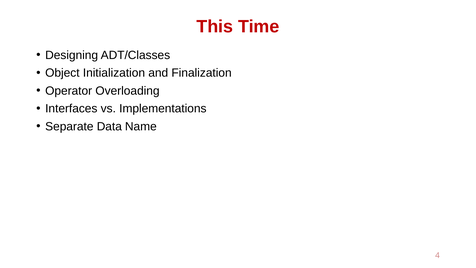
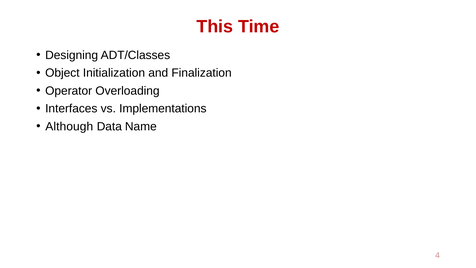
Separate: Separate -> Although
